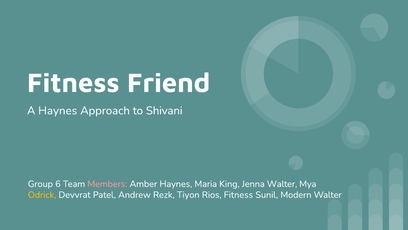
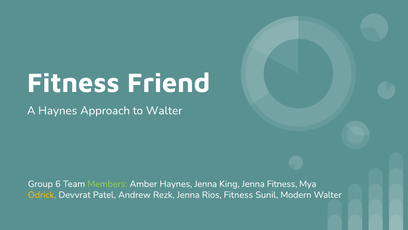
to Shivani: Shivani -> Walter
Members colour: pink -> light green
Haynes Maria: Maria -> Jenna
Jenna Walter: Walter -> Fitness
Rezk Tiyon: Tiyon -> Jenna
